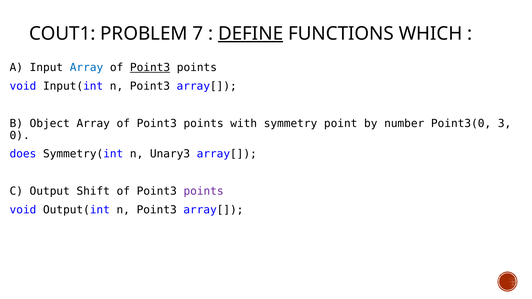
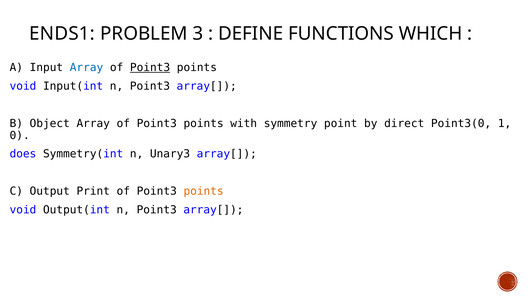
COUT1: COUT1 -> ENDS1
7: 7 -> 3
DEFINE underline: present -> none
number: number -> direct
3: 3 -> 1
Shift: Shift -> Print
points at (204, 191) colour: purple -> orange
